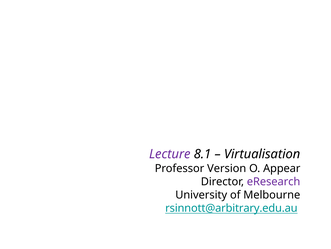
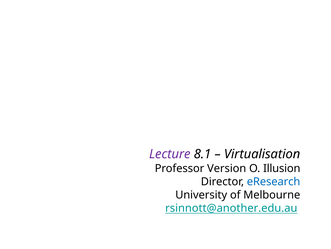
Appear: Appear -> Illusion
eResearch colour: purple -> blue
rsinnott@arbitrary.edu.au: rsinnott@arbitrary.edu.au -> rsinnott@another.edu.au
